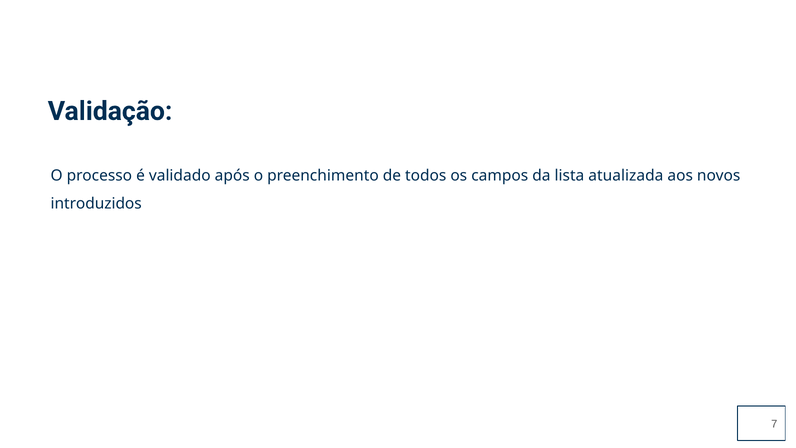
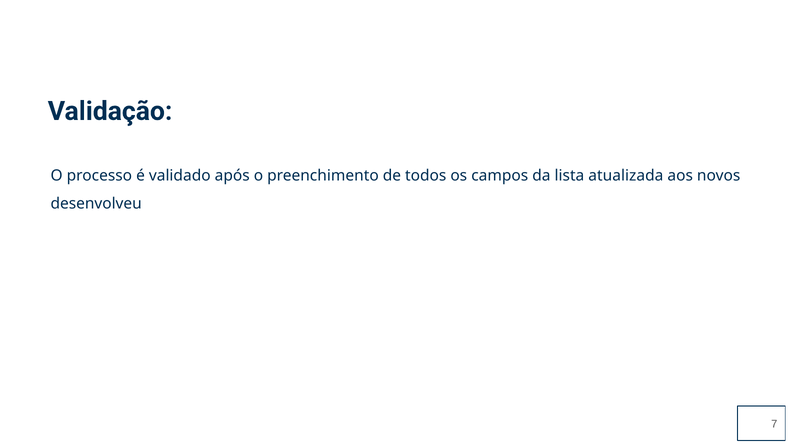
introduzidos: introduzidos -> desenvolveu
